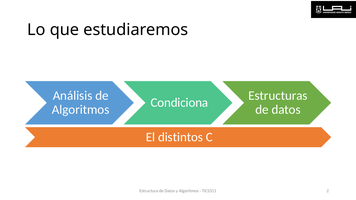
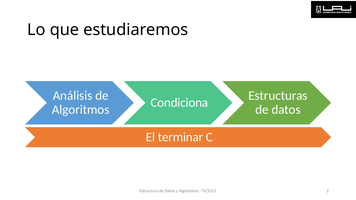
distintos: distintos -> terminar
